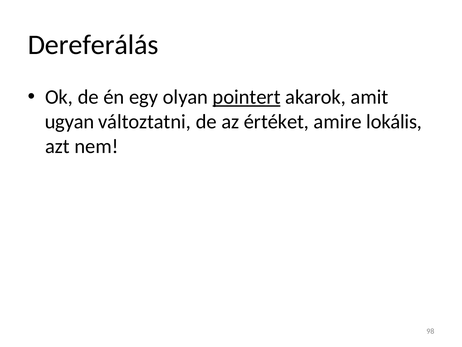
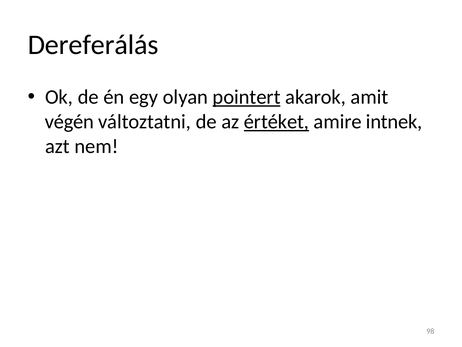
ugyan: ugyan -> végén
értéket underline: none -> present
lokális: lokális -> intnek
